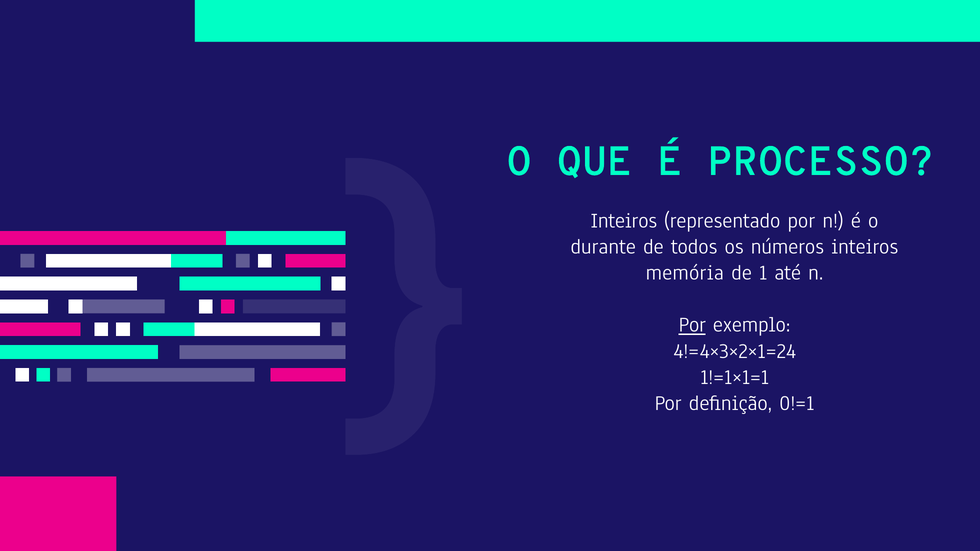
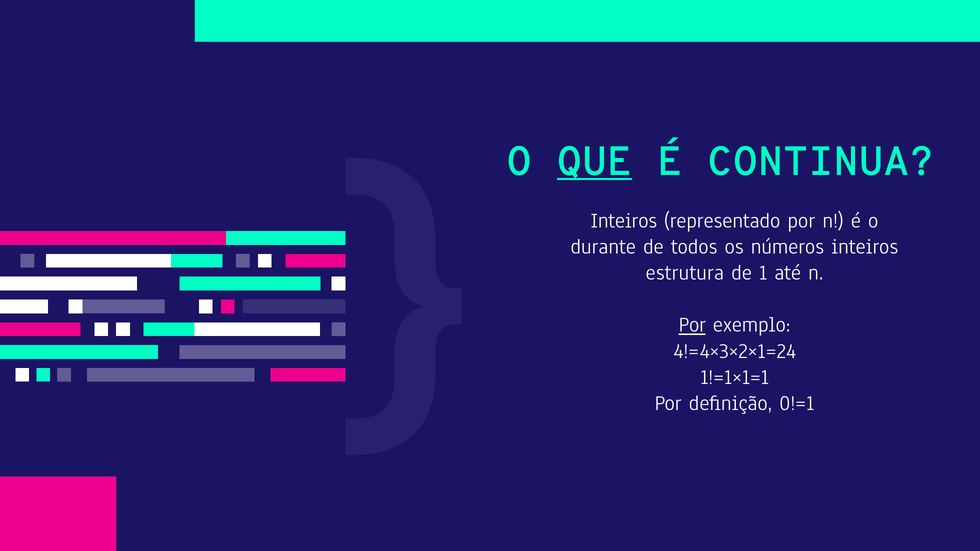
QUE underline: none -> present
PROCESSO: PROCESSO -> CONTINUA
memória: memória -> estrutura
